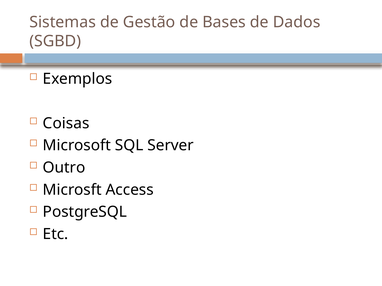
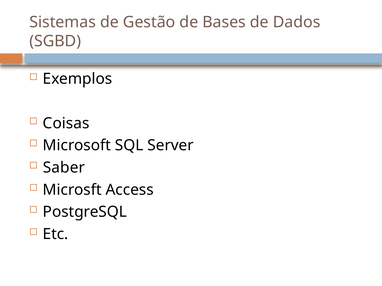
Outro: Outro -> Saber
